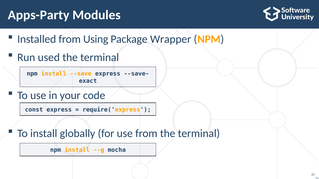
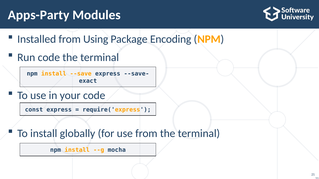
Wrapper: Wrapper -> Encoding
Run used: used -> code
